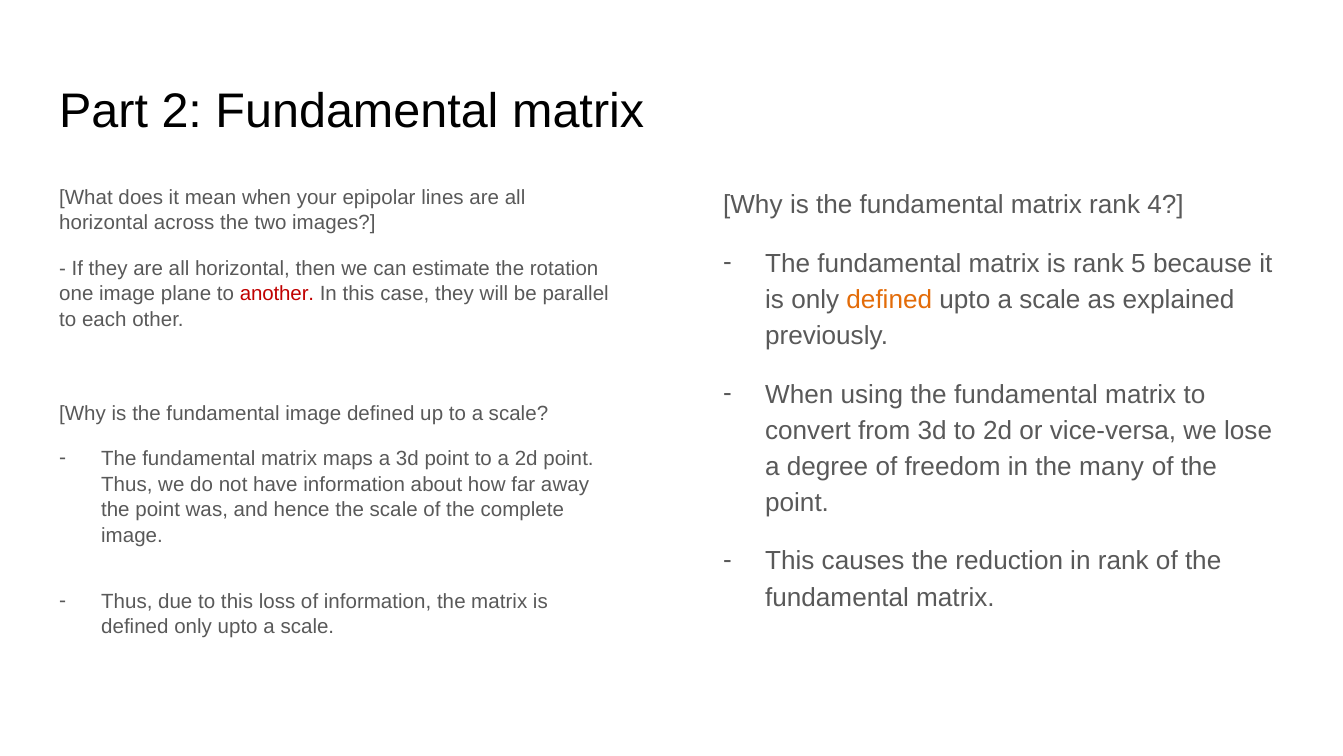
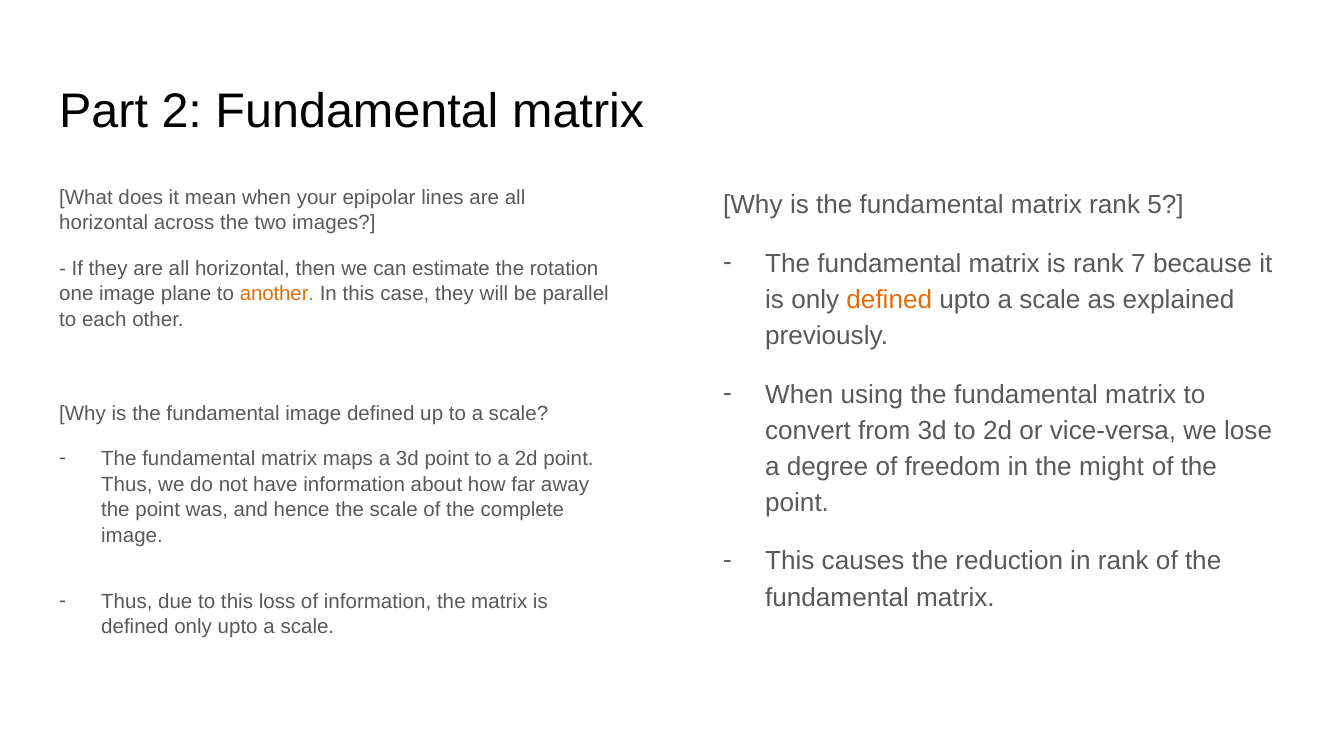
4: 4 -> 5
5: 5 -> 7
another colour: red -> orange
many: many -> might
